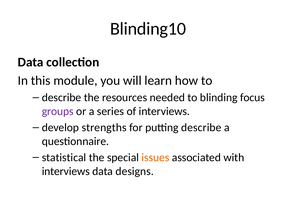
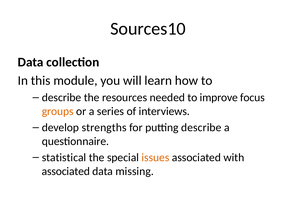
Blinding10: Blinding10 -> Sources10
blinding: blinding -> improve
groups colour: purple -> orange
interviews at (66, 171): interviews -> associated
designs: designs -> missing
